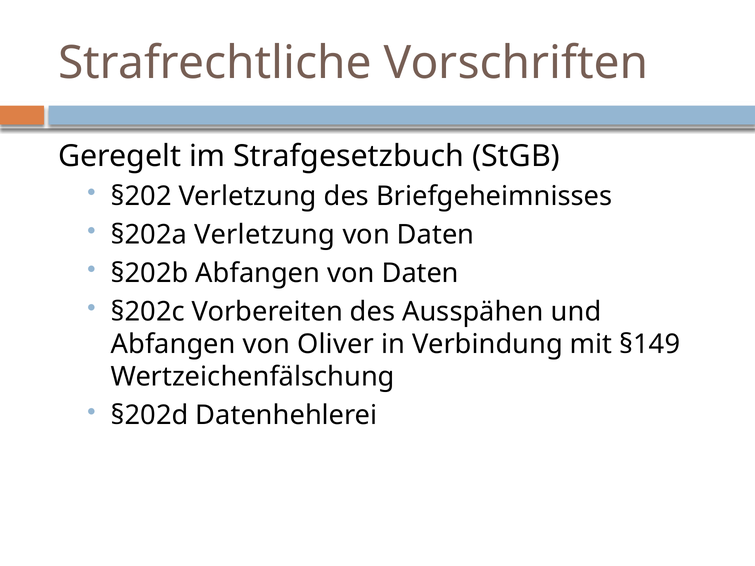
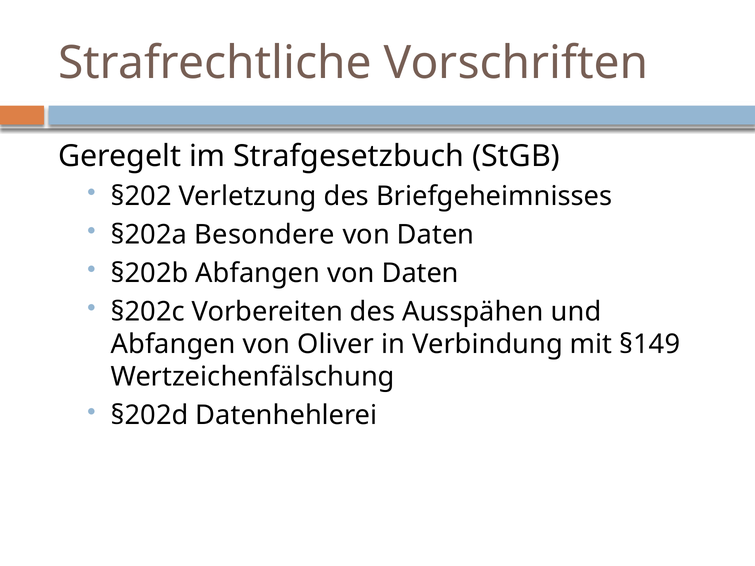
§202a Verletzung: Verletzung -> Besondere
